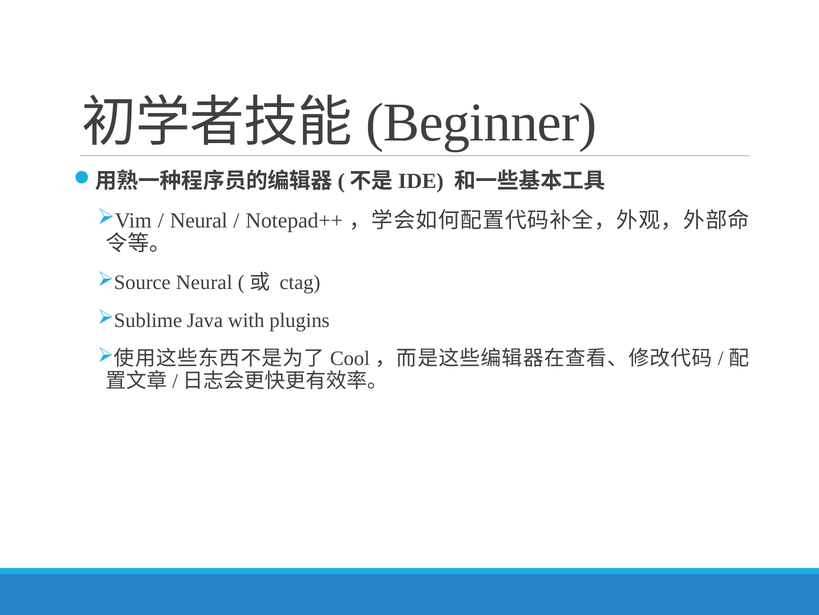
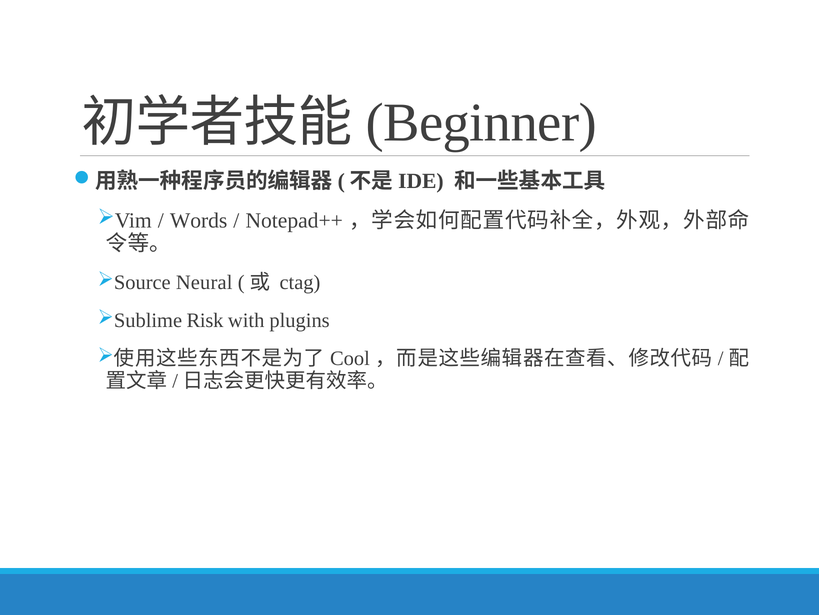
Neural at (199, 220): Neural -> Words
Java: Java -> Risk
